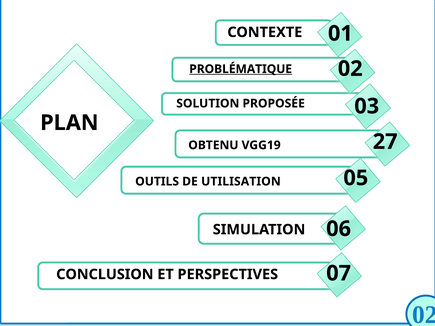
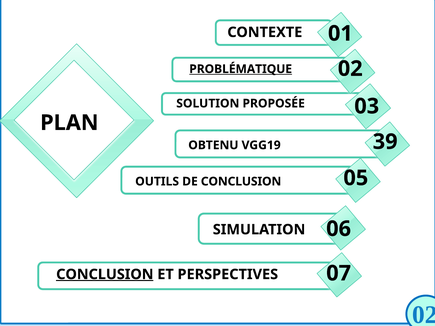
27: 27 -> 39
DE UTILISATION: UTILISATION -> CONCLUSION
CONCLUSION at (105, 275) underline: none -> present
